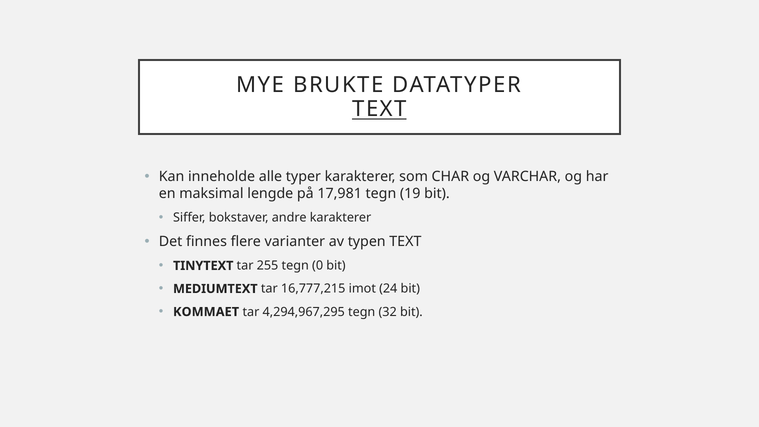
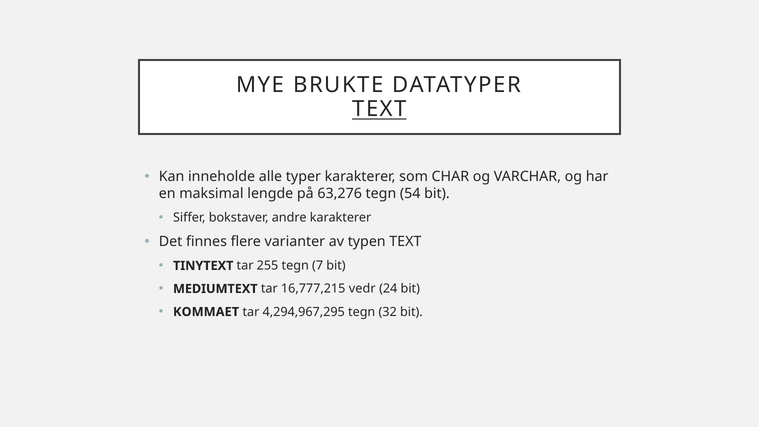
17,981: 17,981 -> 63,276
19: 19 -> 54
0: 0 -> 7
imot: imot -> vedr
